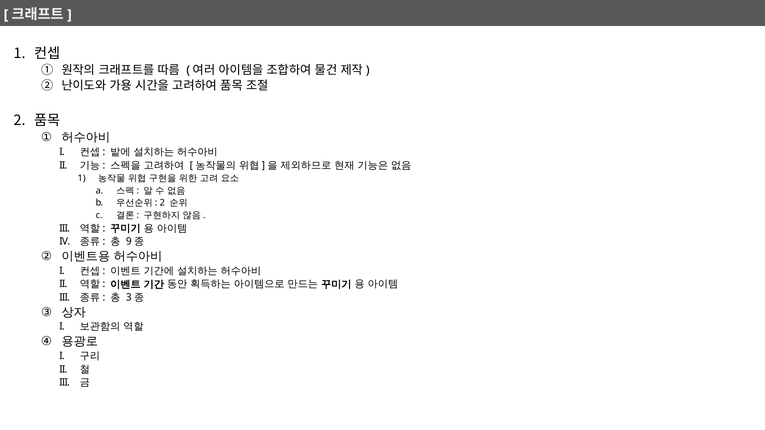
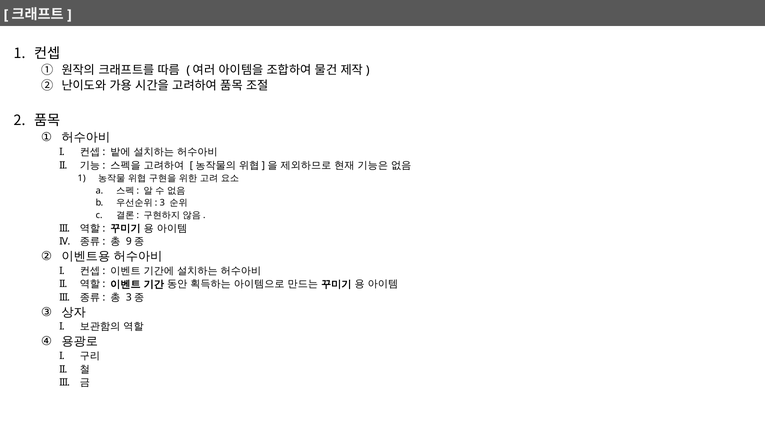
2 at (162, 203): 2 -> 3
